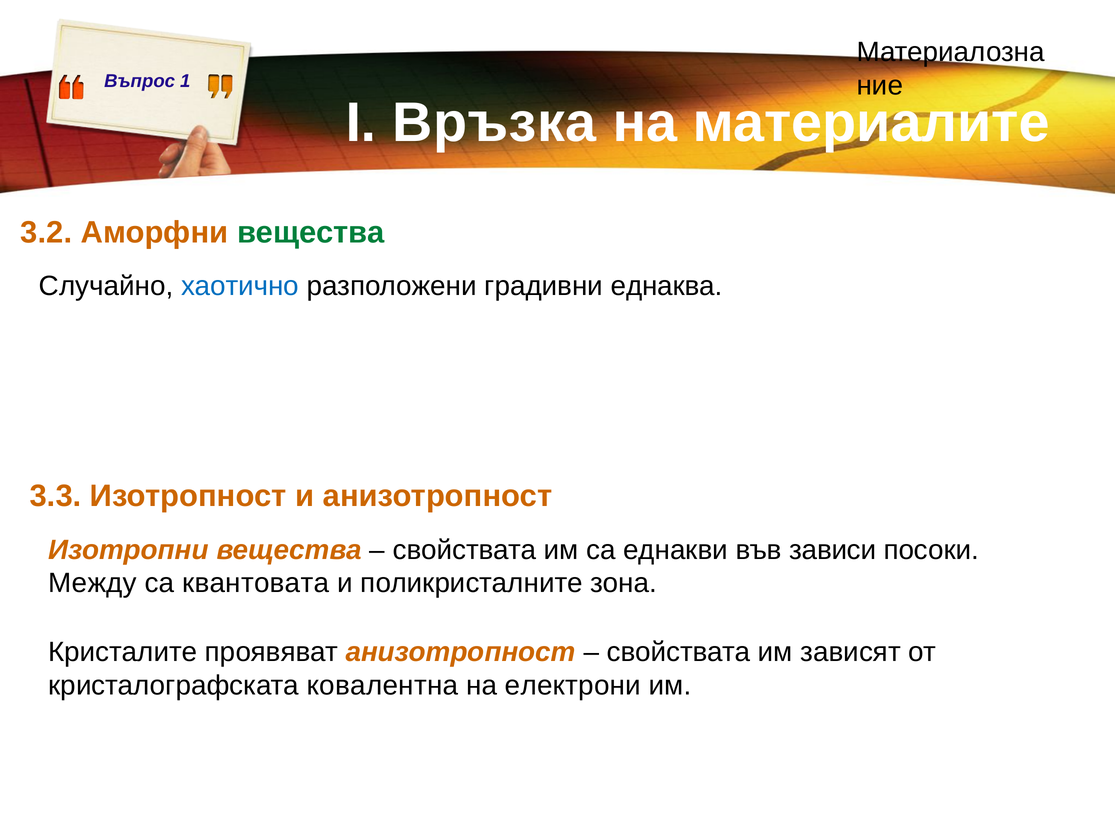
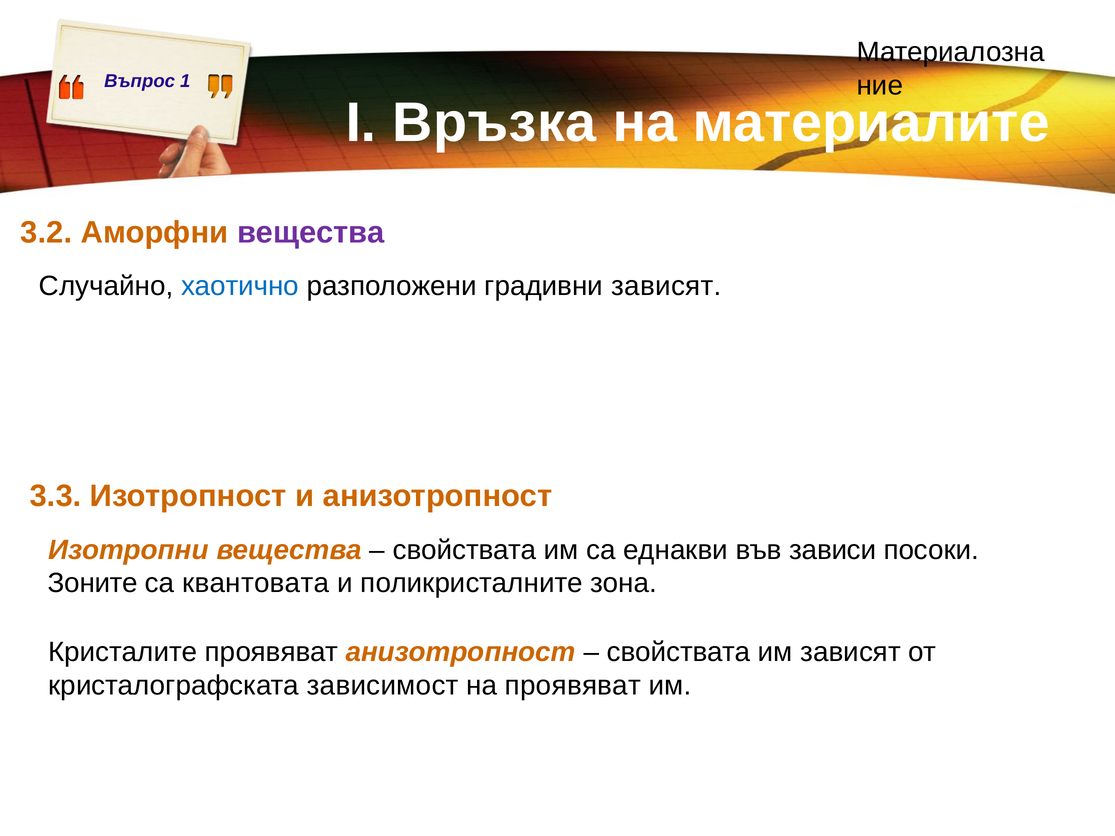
вещества at (311, 232) colour: green -> purple
градивни еднаква: еднаква -> зависят
Между: Между -> Зоните
ковалентна: ковалентна -> зависимост
на електрони: електрони -> проявяват
